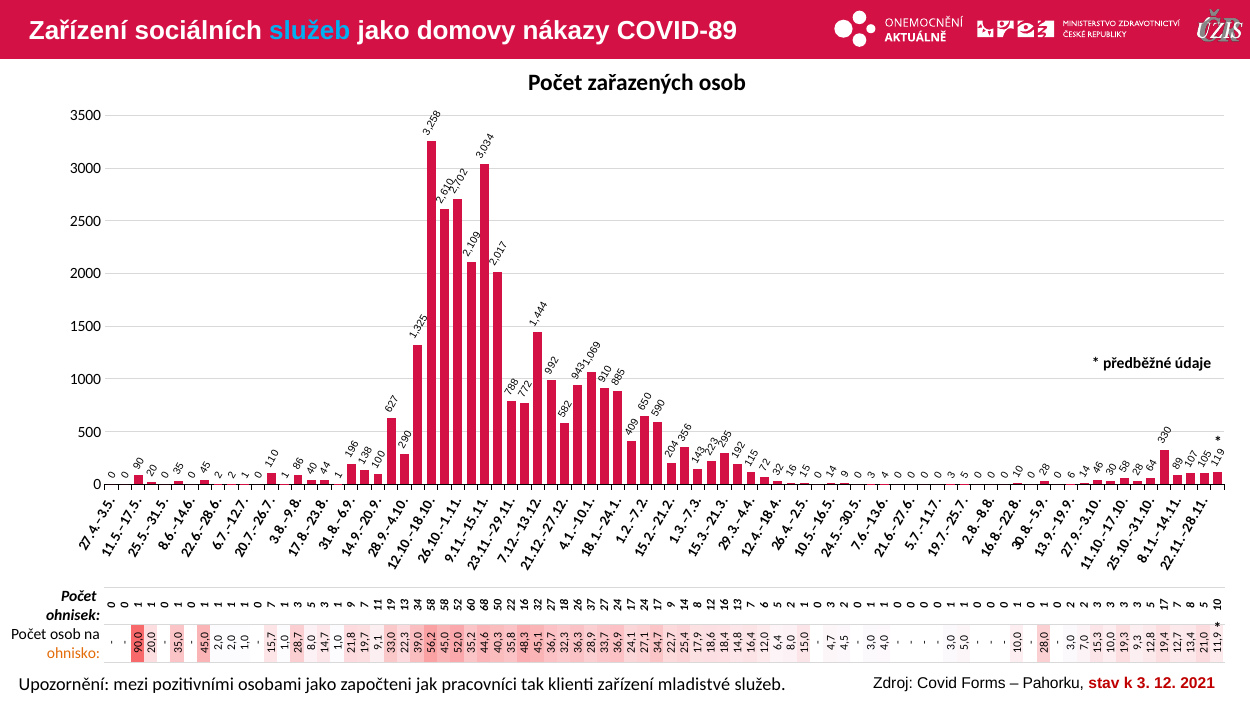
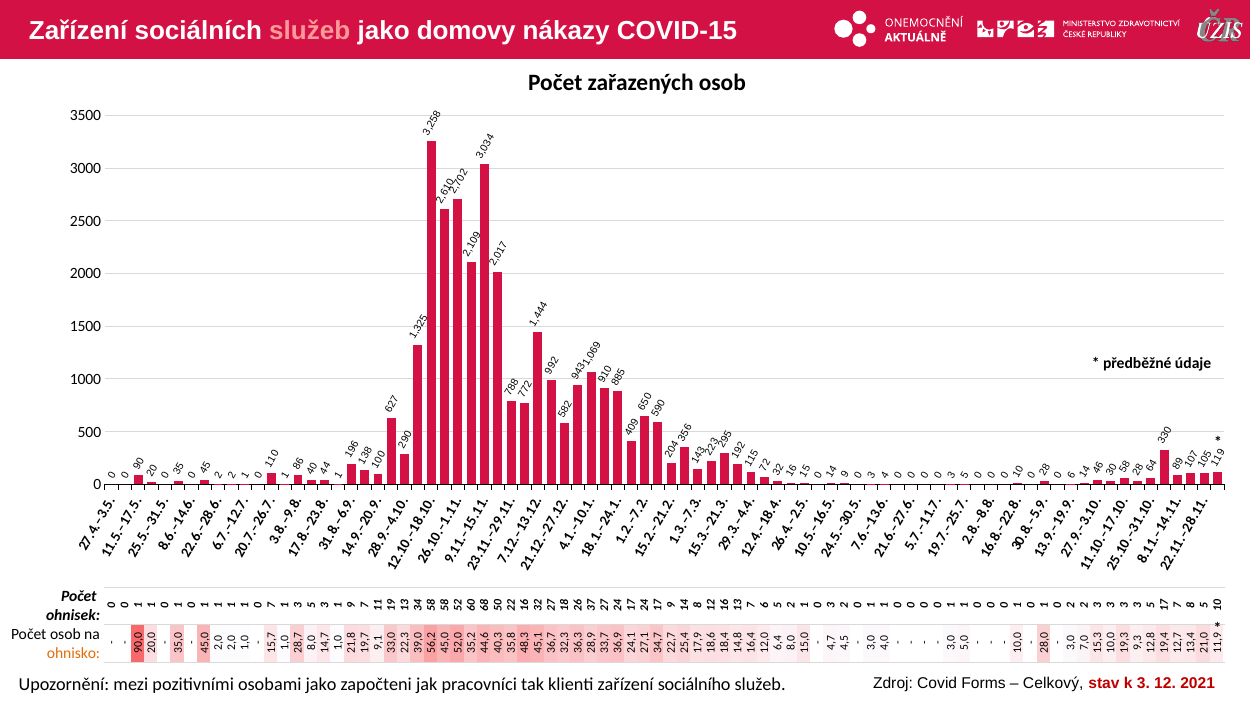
služeb at (310, 31) colour: light blue -> pink
COVID-89: COVID-89 -> COVID-15
Pahorku: Pahorku -> Celkový
mladistvé: mladistvé -> sociálního
